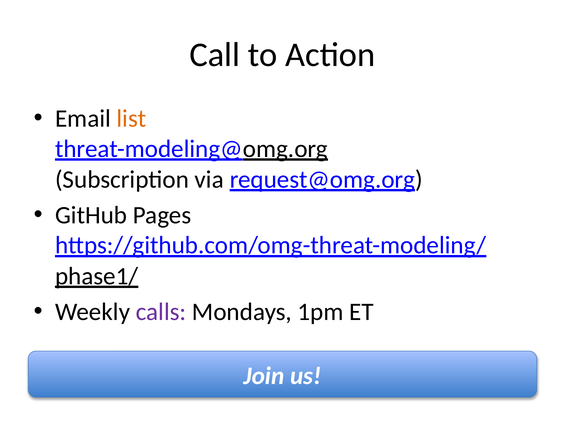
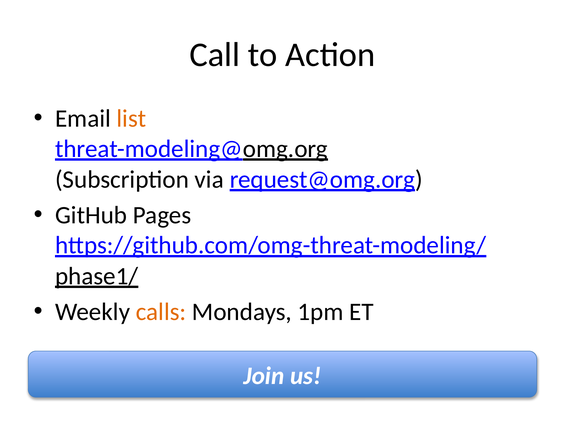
calls colour: purple -> orange
